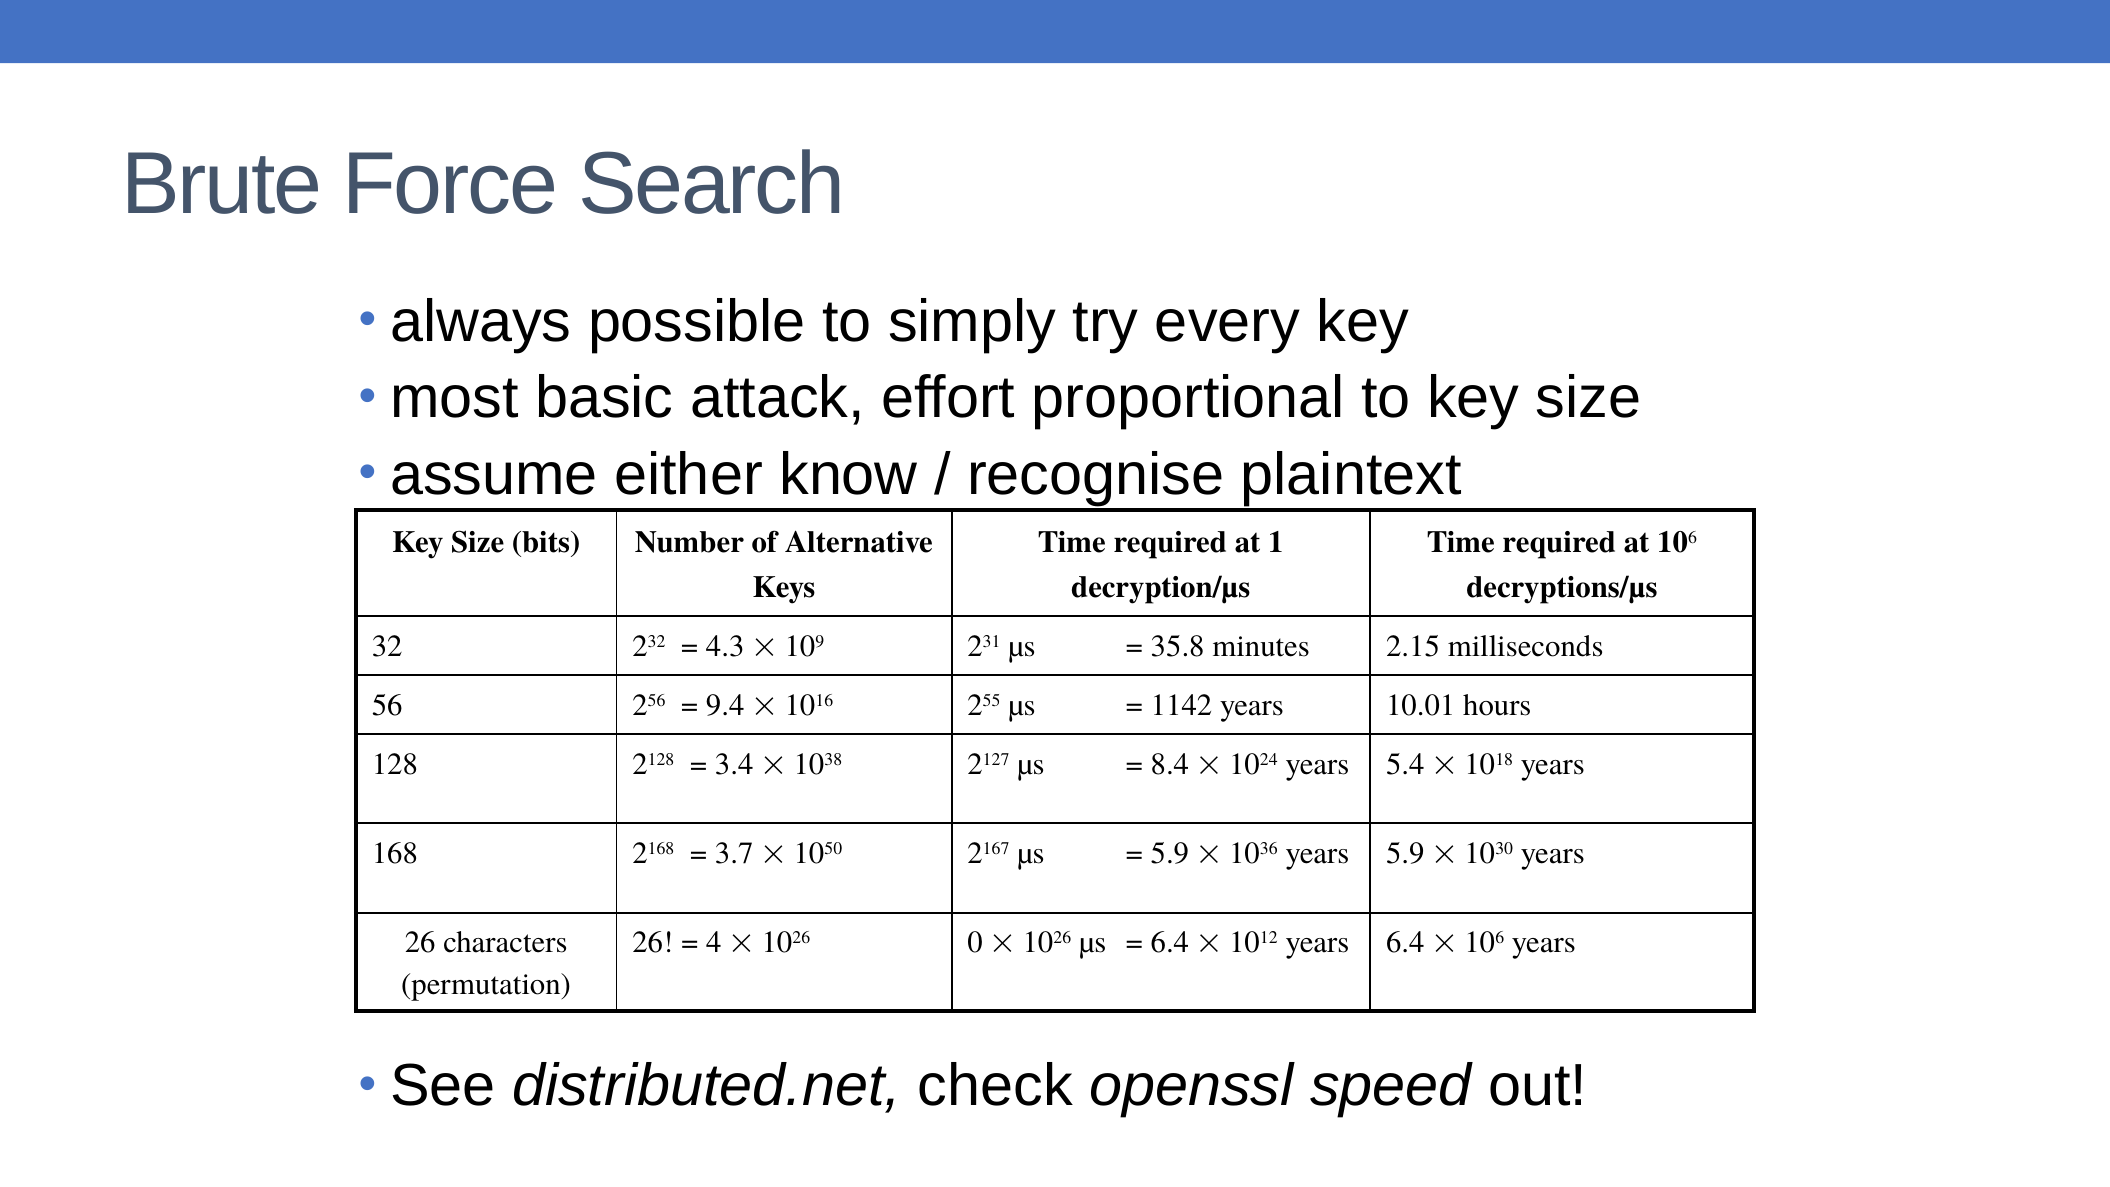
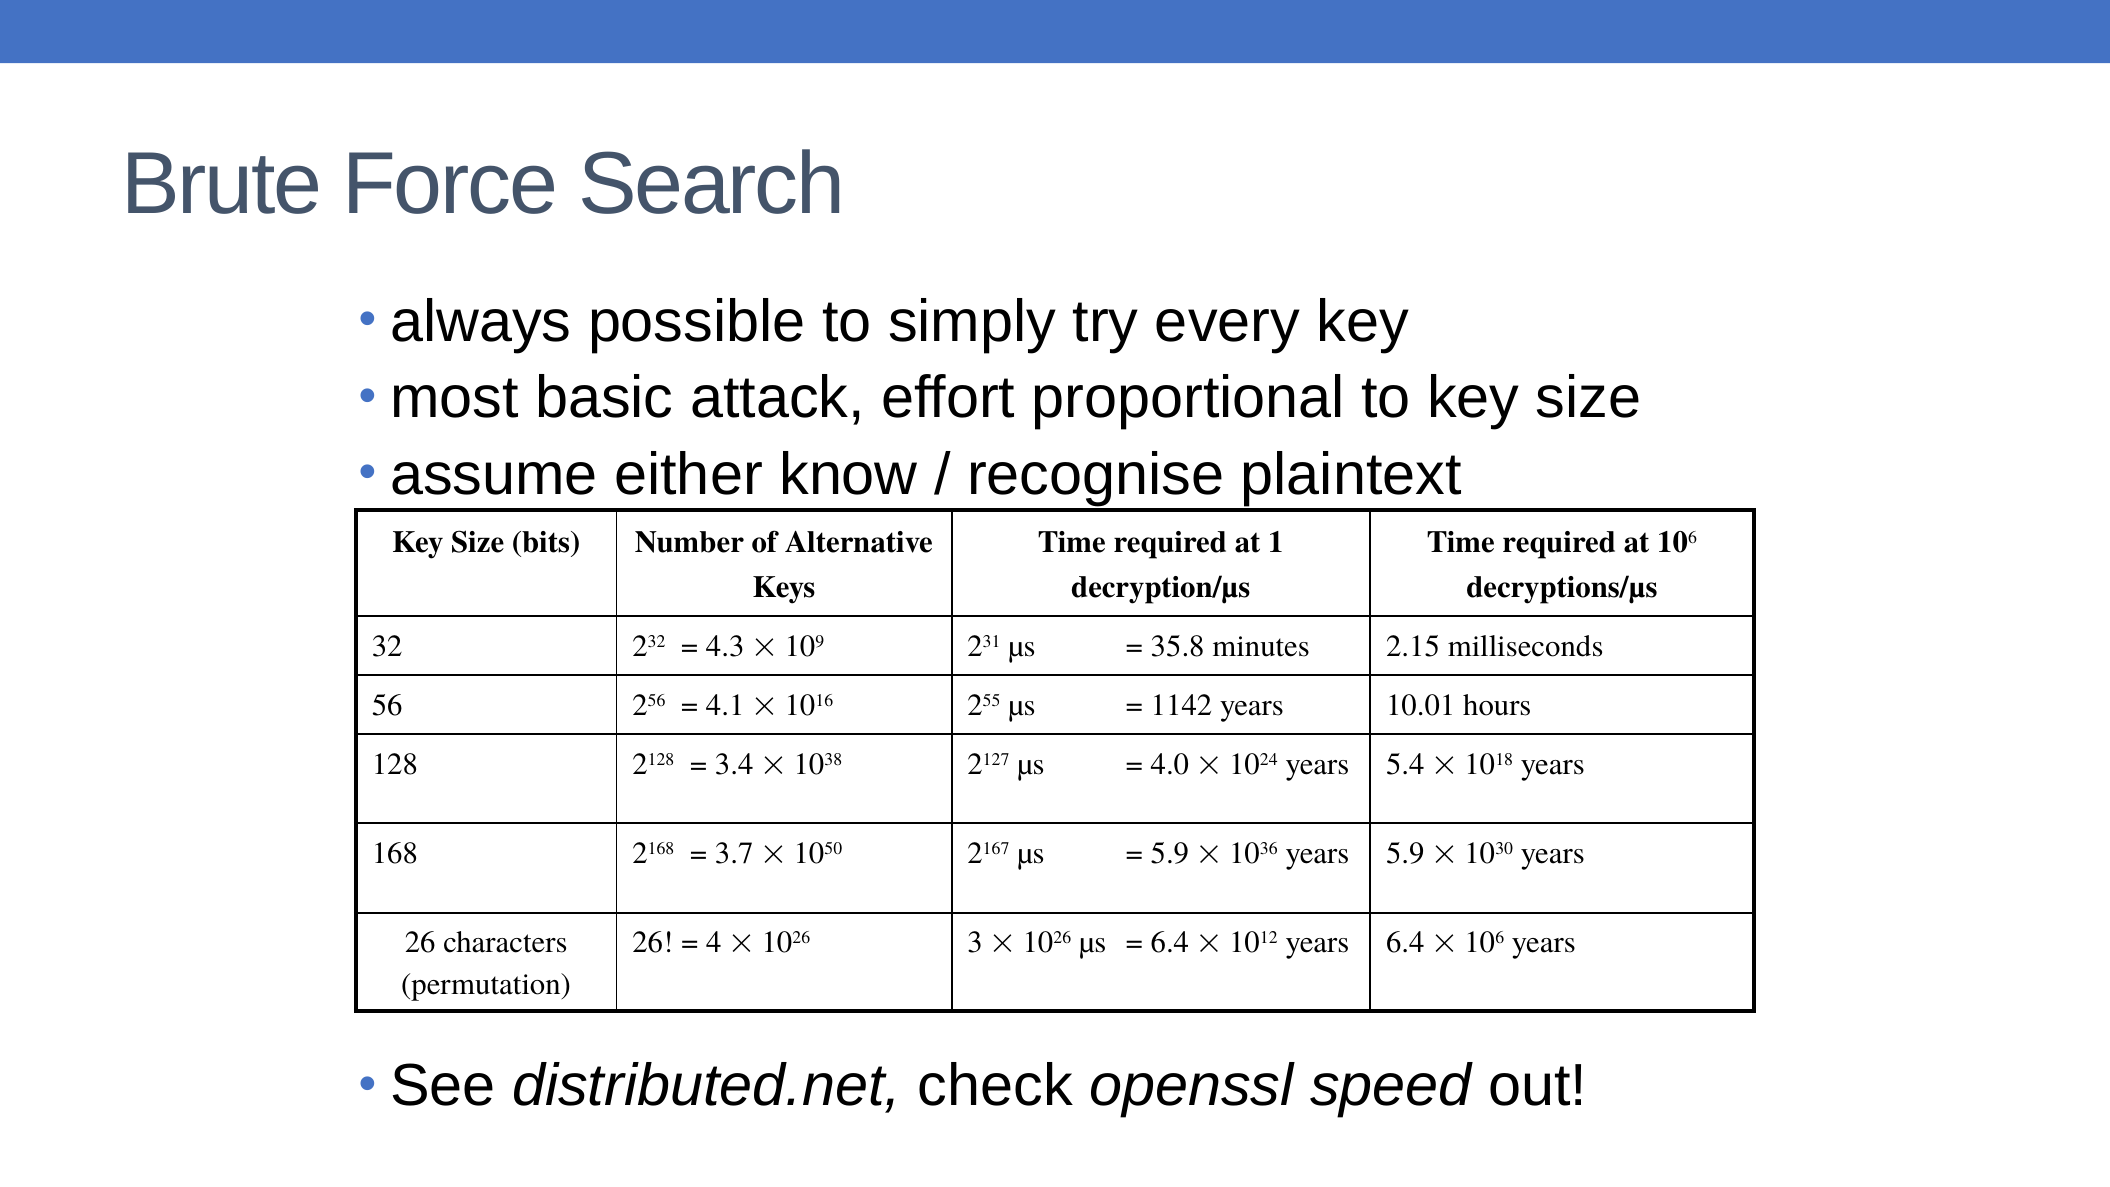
9.4: 9.4 -> 4.1
8.4: 8.4 -> 4.0
0: 0 -> 3
